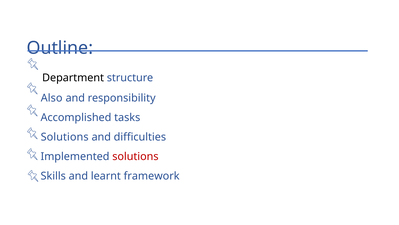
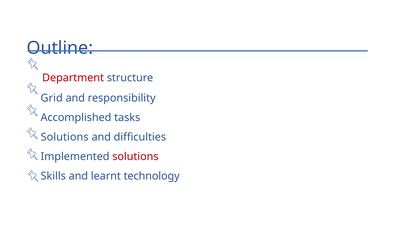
Department colour: black -> red
Also: Also -> Grid
framework: framework -> technology
